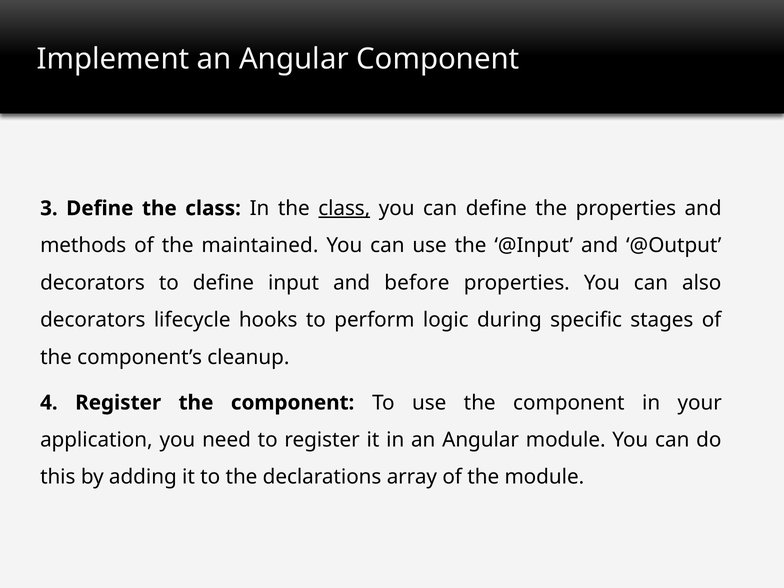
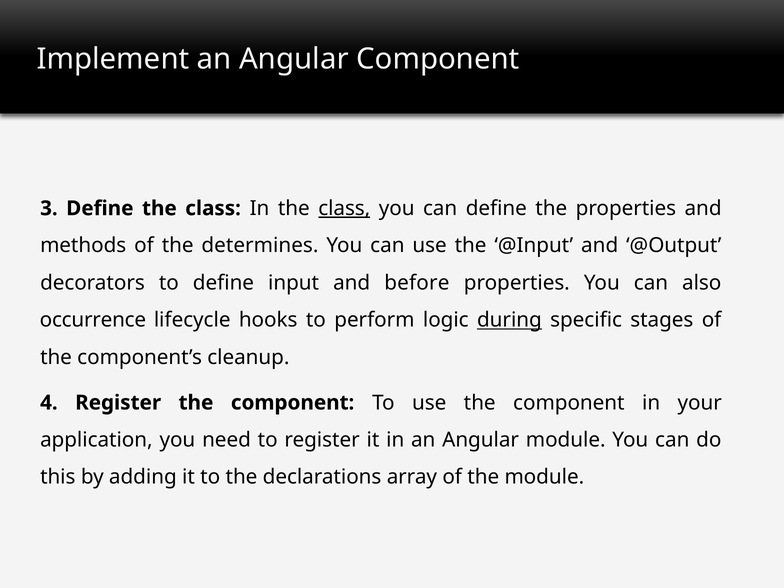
maintained: maintained -> determines
decorators at (93, 320): decorators -> occurrence
during underline: none -> present
